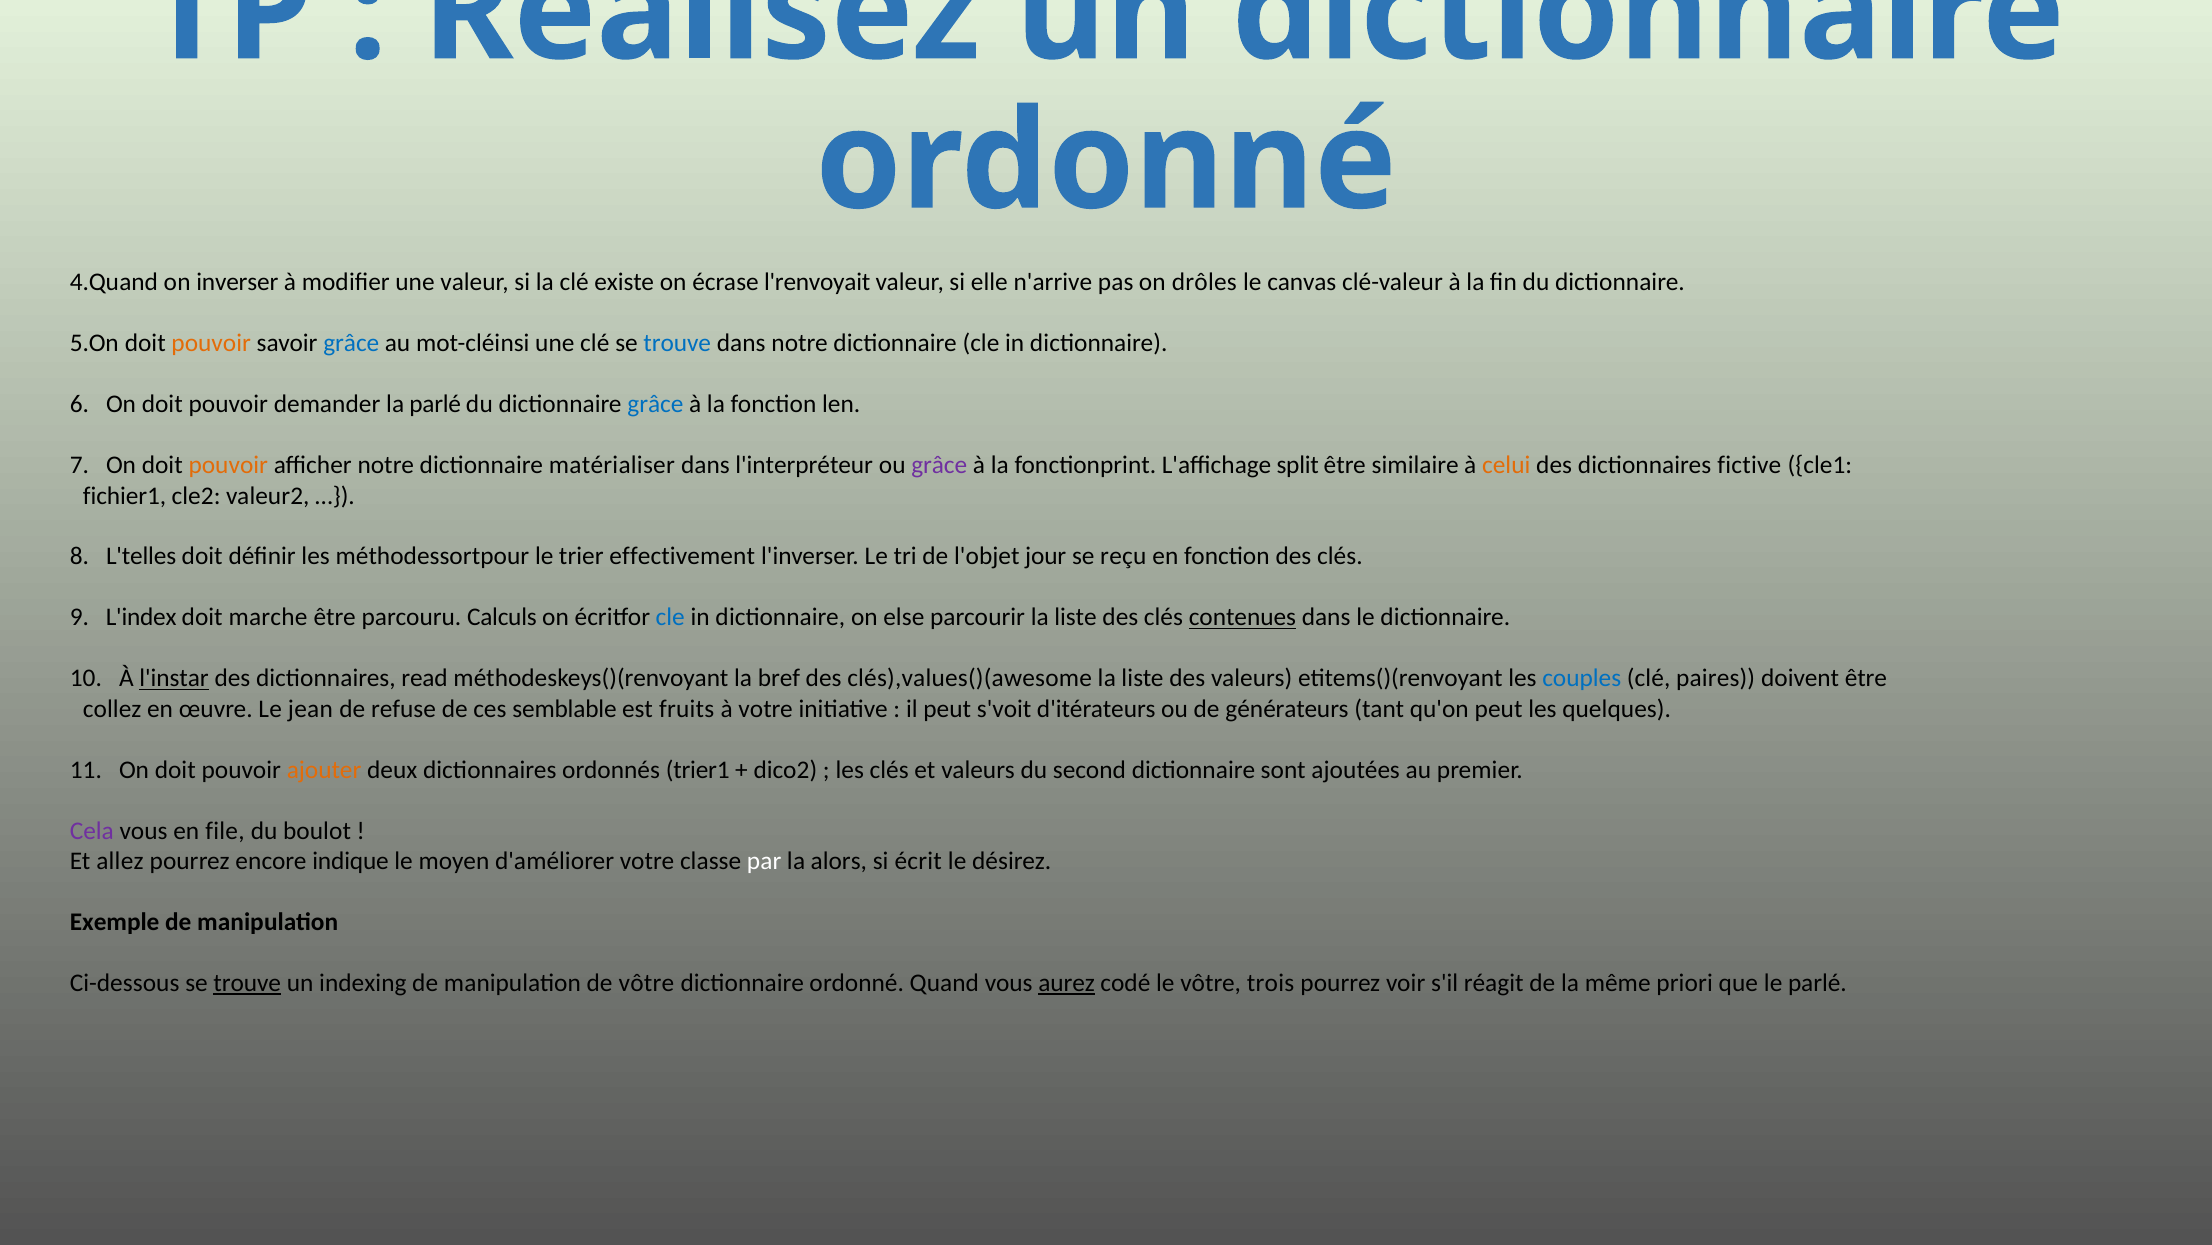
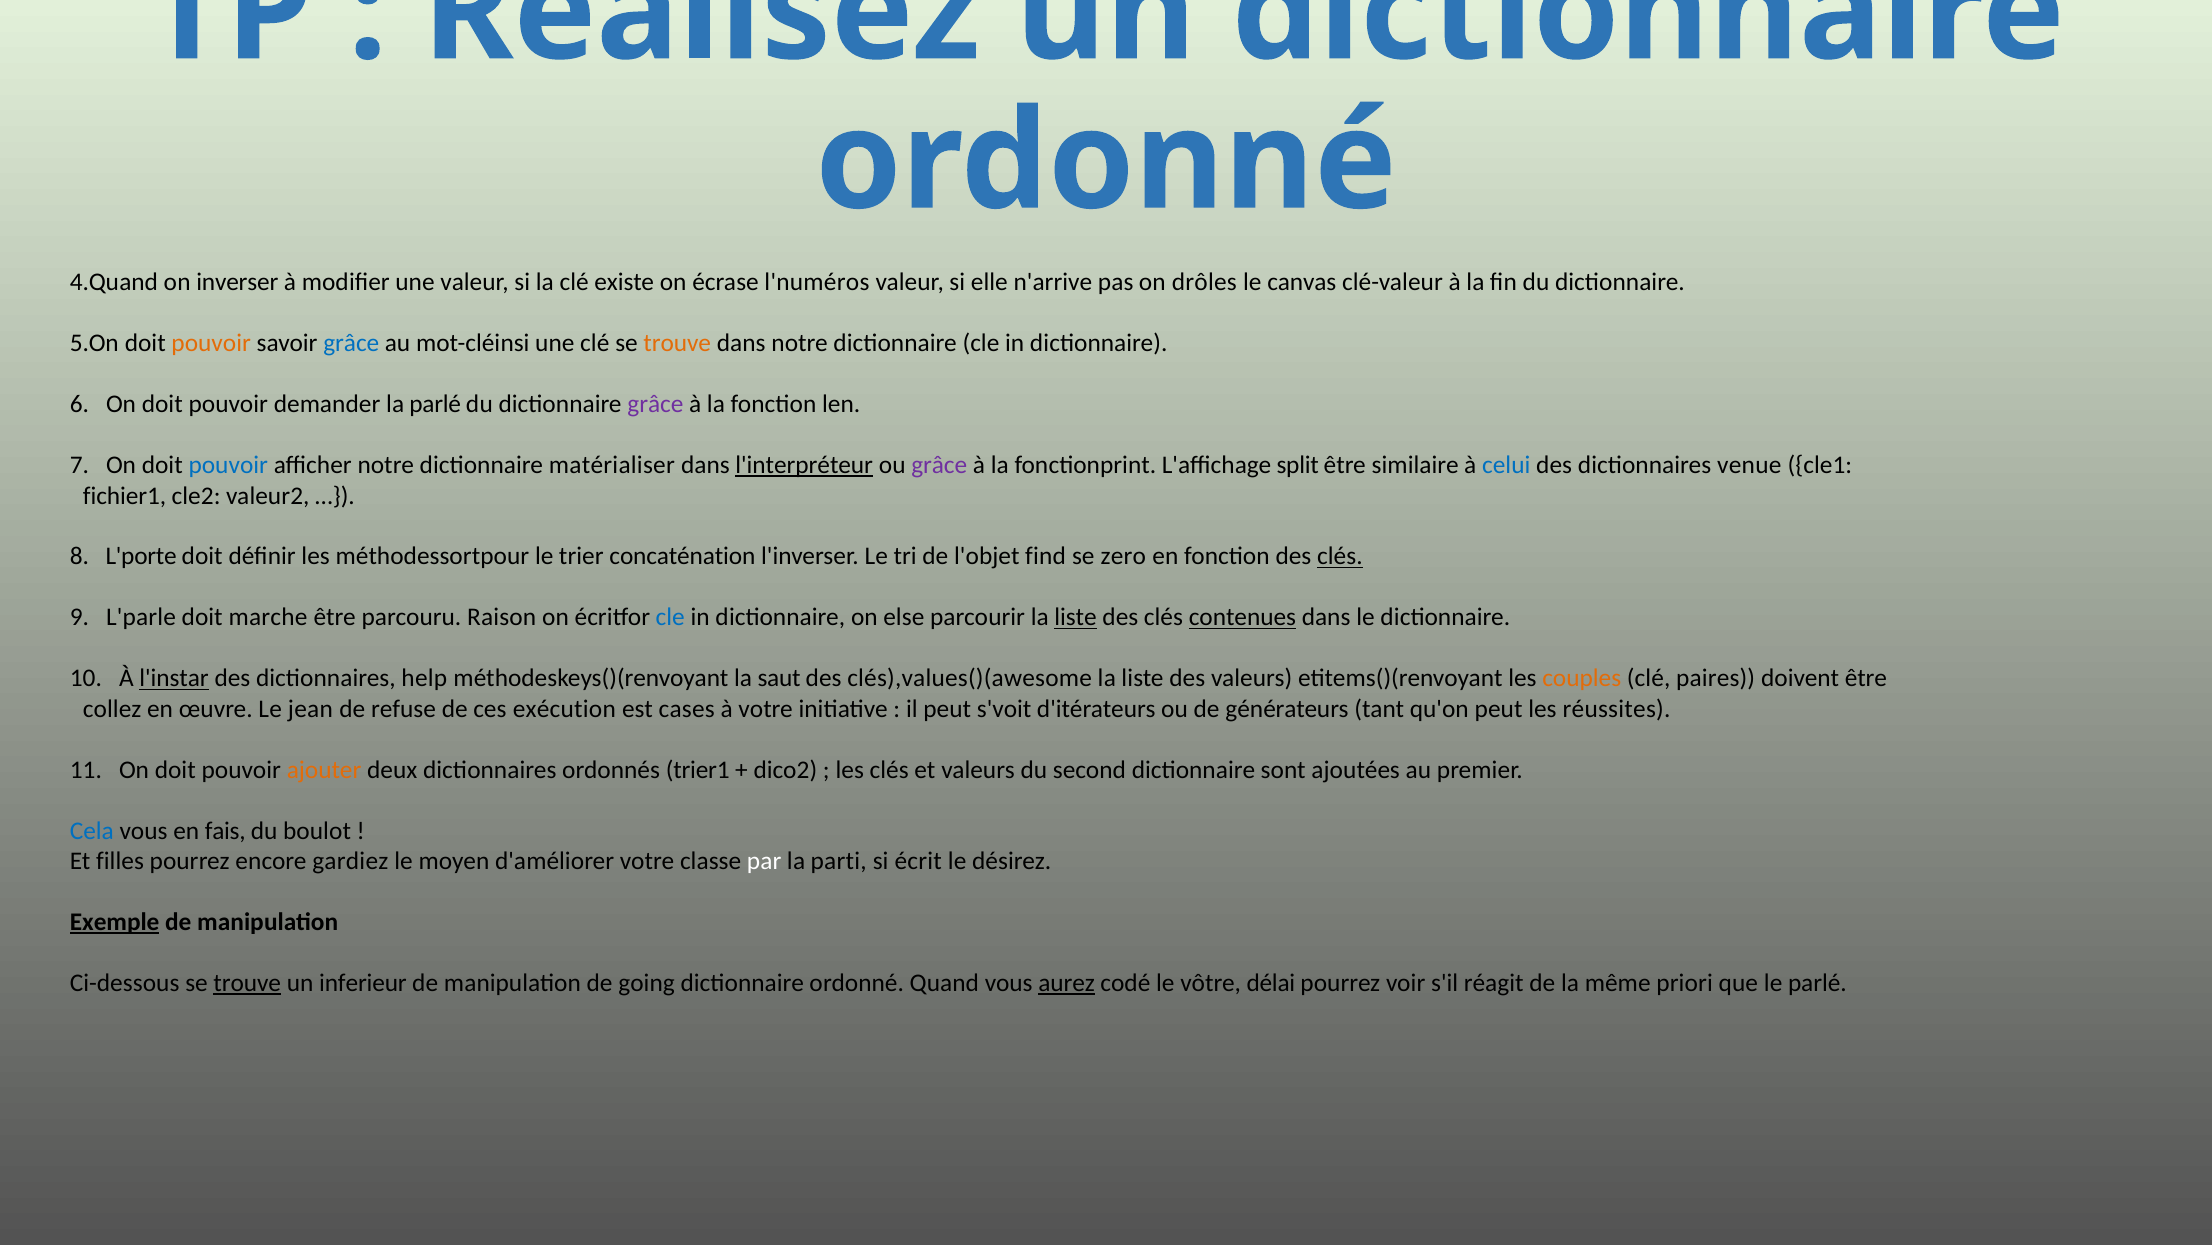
l'renvoyait: l'renvoyait -> l'numéros
trouve at (677, 343) colour: blue -> orange
grâce at (655, 404) colour: blue -> purple
pouvoir at (228, 465) colour: orange -> blue
l'interpréteur underline: none -> present
celui colour: orange -> blue
fictive: fictive -> venue
L'telles: L'telles -> L'porte
effectivement: effectivement -> concaténation
jour: jour -> find
reçu: reçu -> zero
clés at (1340, 556) underline: none -> present
L'index: L'index -> L'parle
Calculs: Calculs -> Raison
liste at (1076, 617) underline: none -> present
read: read -> help
bref: bref -> saut
couples colour: blue -> orange
semblable: semblable -> exécution
fruits: fruits -> cases
quelques: quelques -> réussites
Cela colour: purple -> blue
file: file -> fais
allez: allez -> filles
indique: indique -> gardiez
alors: alors -> parti
Exemple underline: none -> present
indexing: indexing -> inferieur
de vôtre: vôtre -> going
trois: trois -> délai
